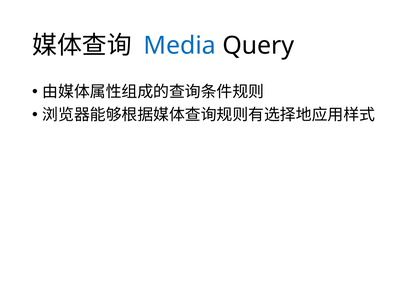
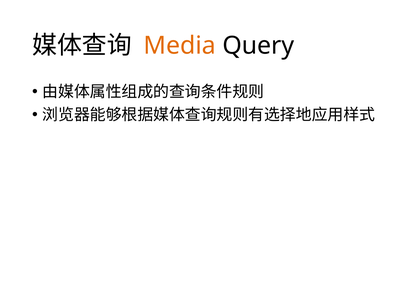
Media colour: blue -> orange
